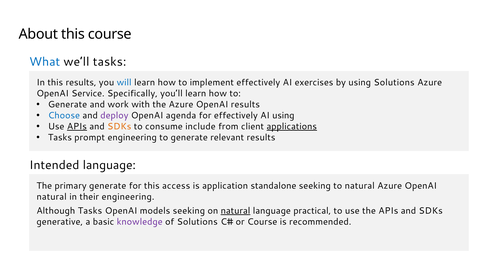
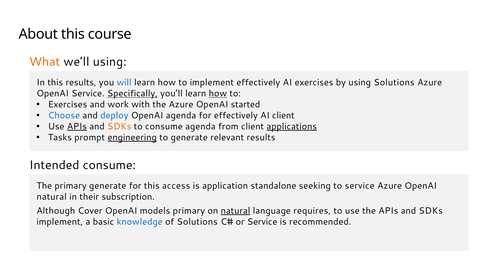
What colour: blue -> orange
we’ll tasks: tasks -> using
Specifically underline: none -> present
how at (218, 94) underline: none -> present
Generate at (68, 105): Generate -> Exercises
OpenAI results: results -> started
deploy colour: purple -> blue
AI using: using -> client
consume include: include -> agenda
engineering at (132, 138) underline: none -> present
Intended language: language -> consume
to natural: natural -> service
their engineering: engineering -> subscription
Although Tasks: Tasks -> Cover
models seeking: seeking -> primary
practical: practical -> requires
generative at (60, 222): generative -> implement
knowledge colour: purple -> blue
or Course: Course -> Service
